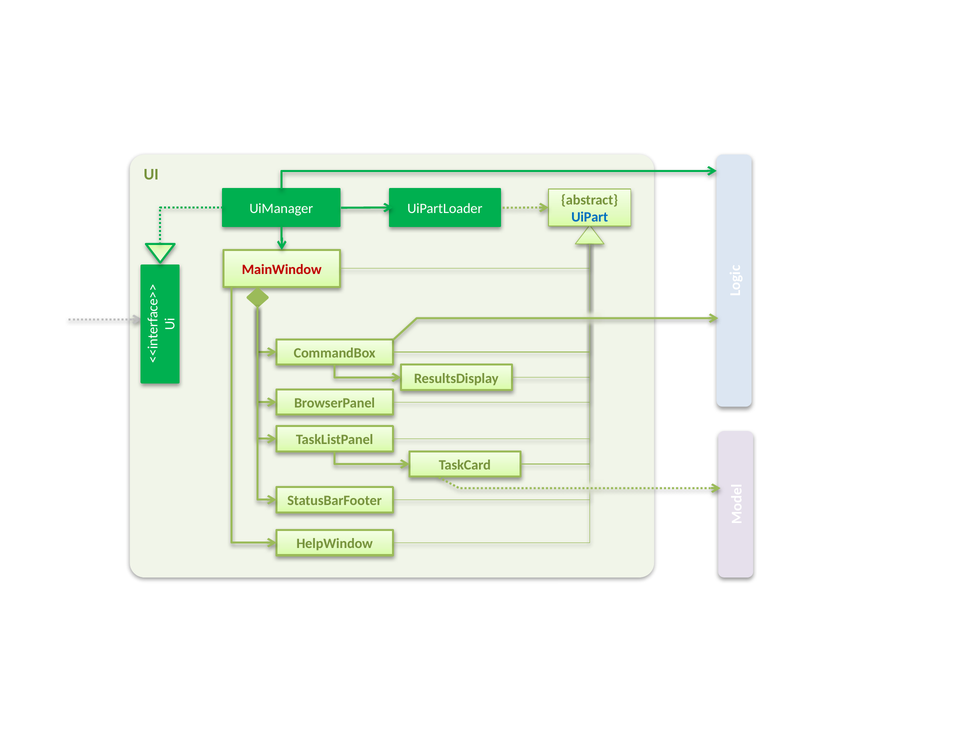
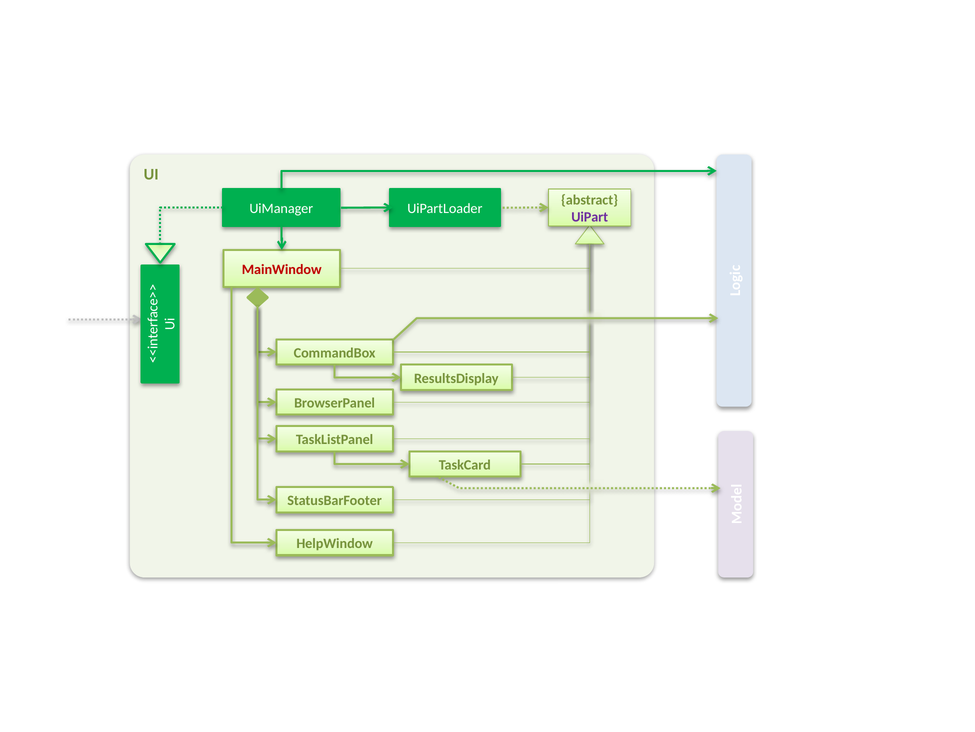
UiPart colour: blue -> purple
